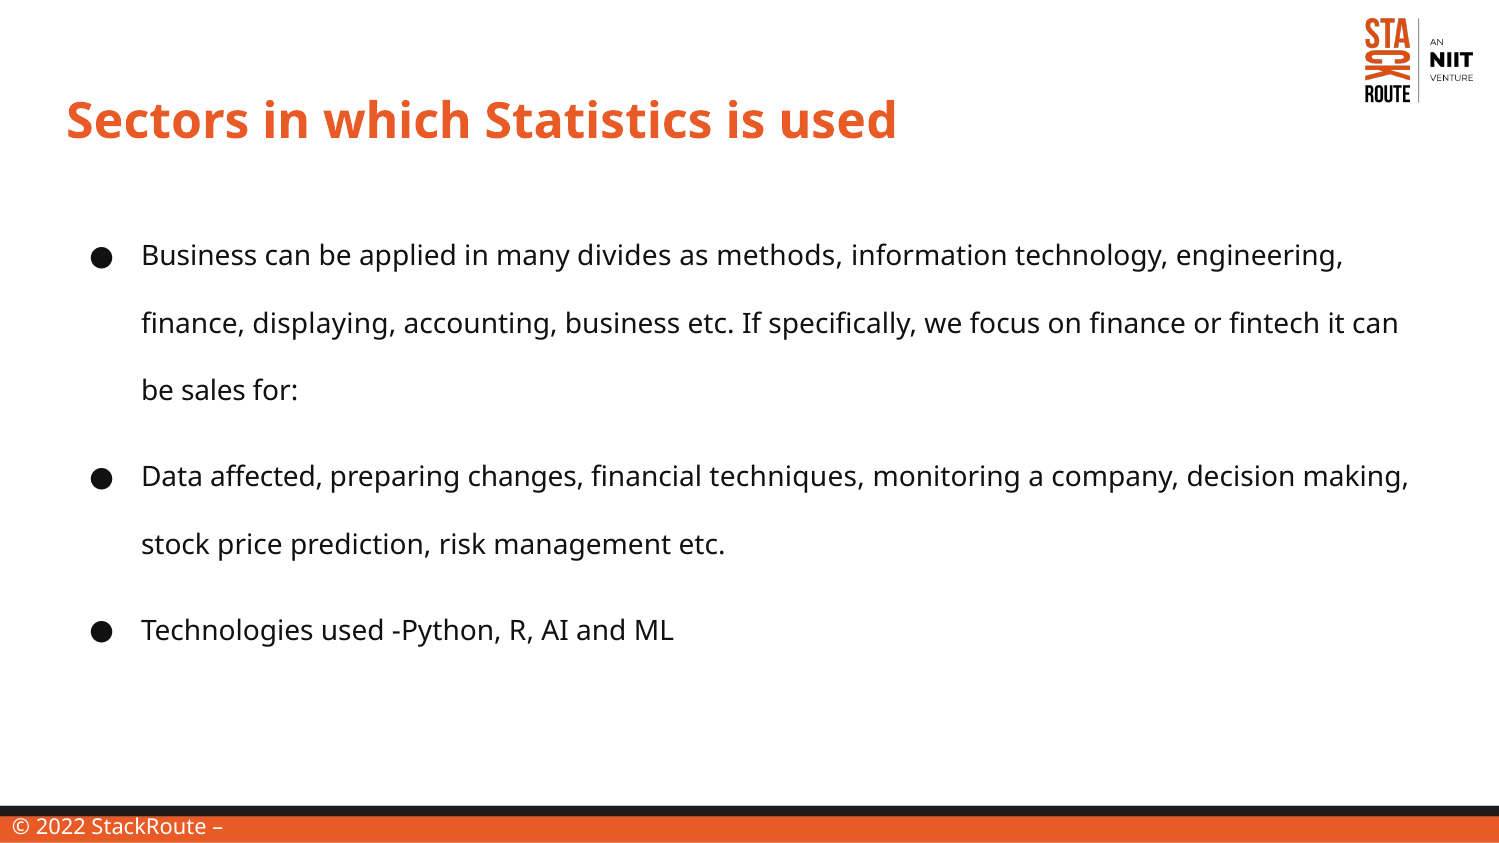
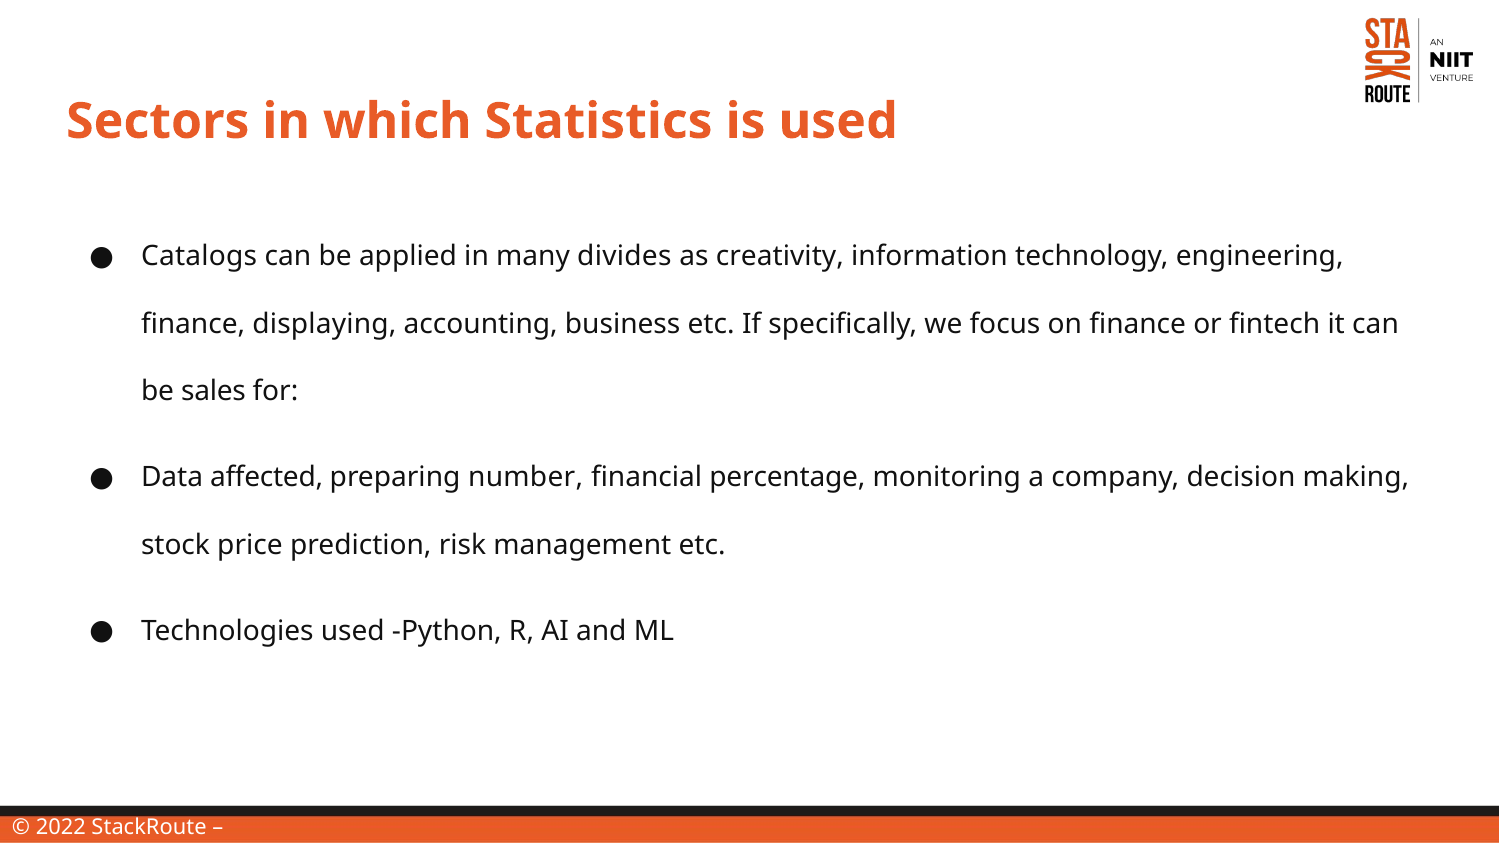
Business at (199, 256): Business -> Catalogs
methods: methods -> creativity
changes: changes -> number
techniques: techniques -> percentage
